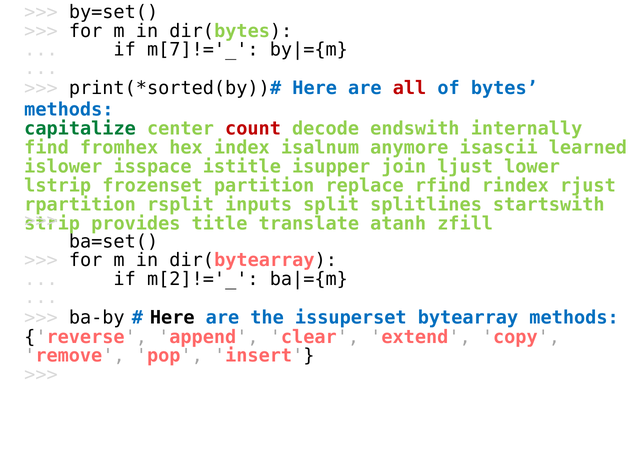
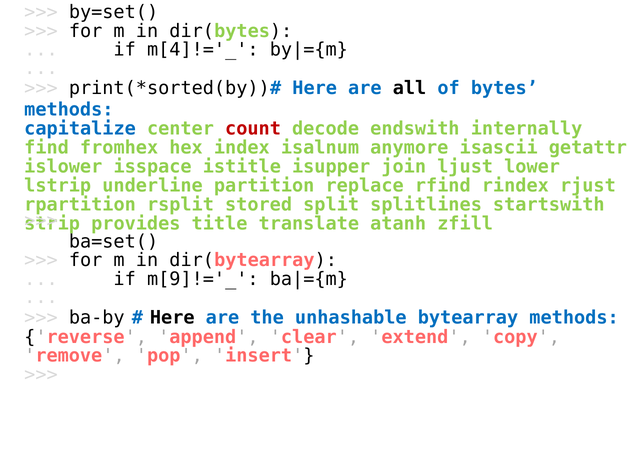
m[7]!='_: m[7]!='_ -> m[4]!='_
all colour: red -> black
capitalize colour: green -> blue
learned: learned -> getattr
frozenset: frozenset -> underline
inputs: inputs -> stored
m[2]!='_: m[2]!='_ -> m[9]!='_
issuperset: issuperset -> unhashable
